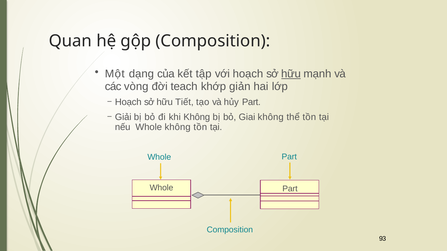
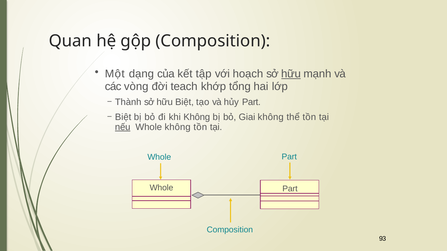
giản: giản -> tổng
Hoạch at (128, 102): Hoạch -> Thành
hữu Tiết: Tiết -> Biệt
Giải at (123, 117): Giải -> Biệt
nếu underline: none -> present
